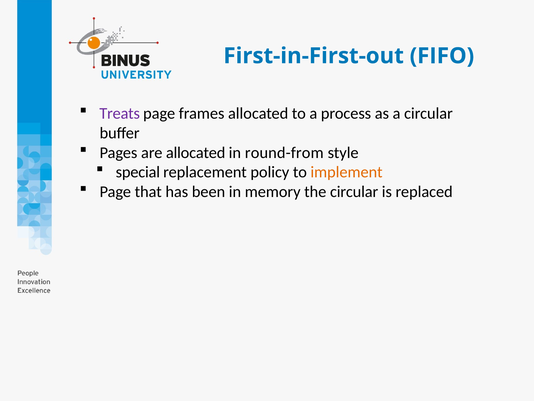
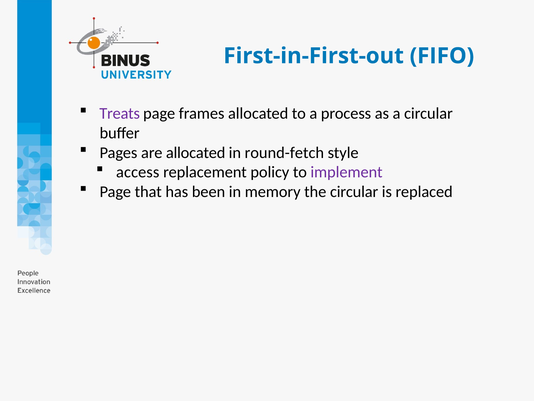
round-from: round-from -> round-fetch
special: special -> access
implement colour: orange -> purple
